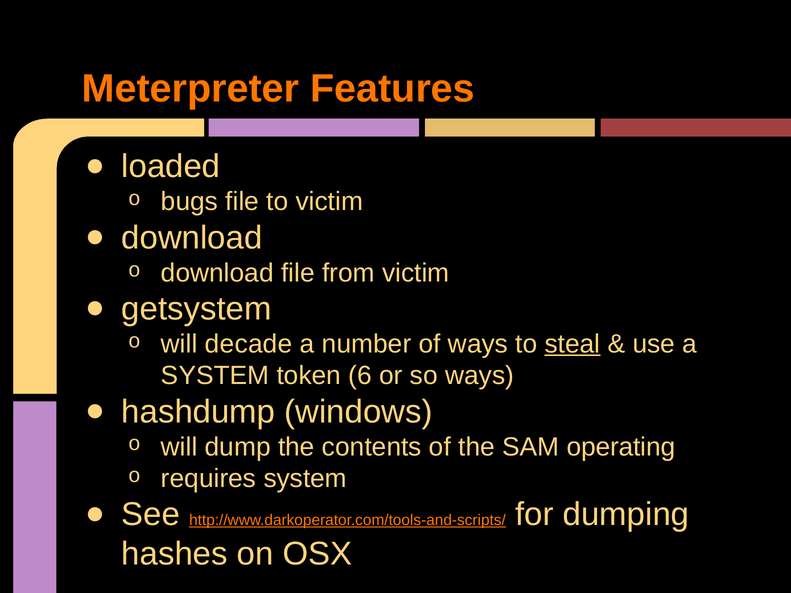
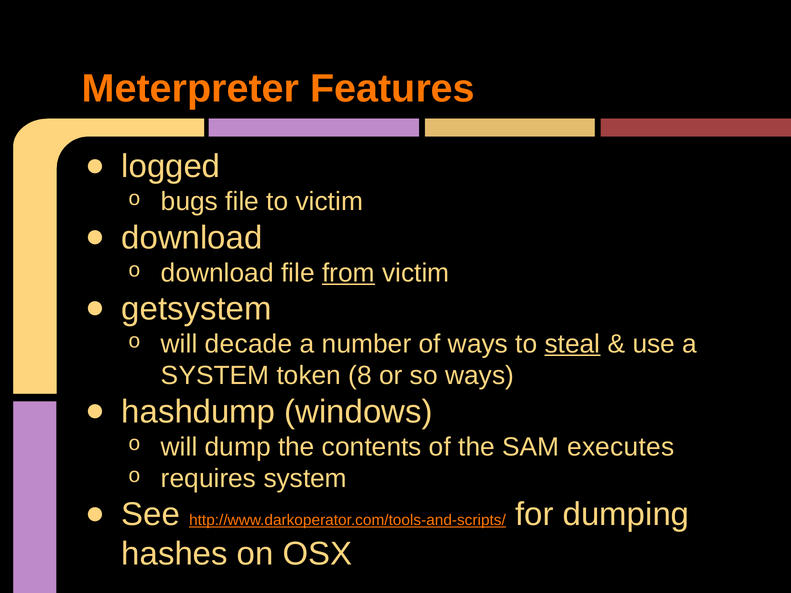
loaded: loaded -> logged
from underline: none -> present
6: 6 -> 8
operating: operating -> executes
